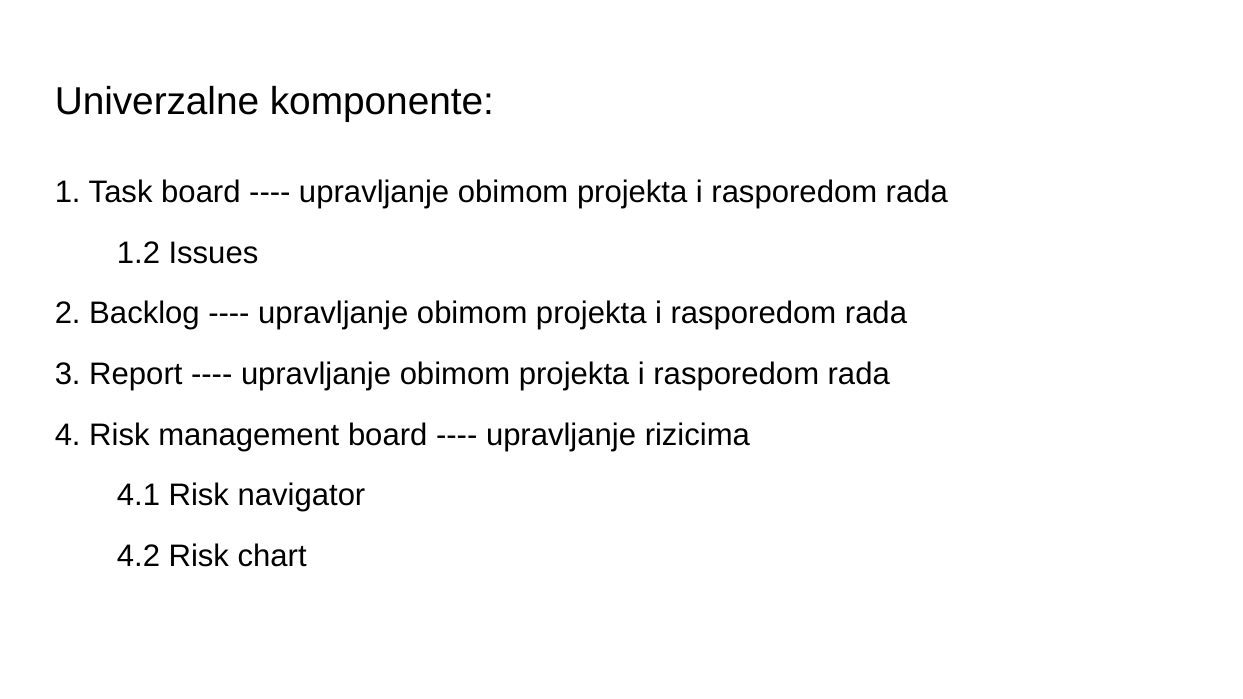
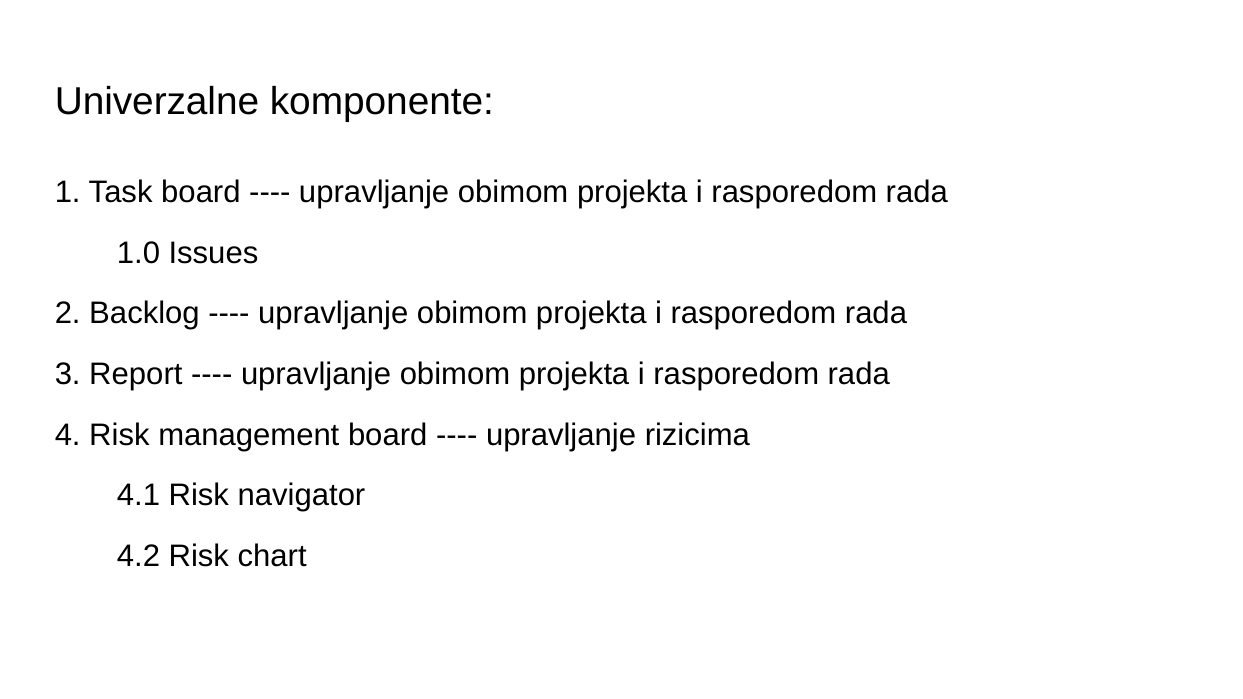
1.2: 1.2 -> 1.0
